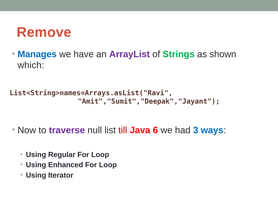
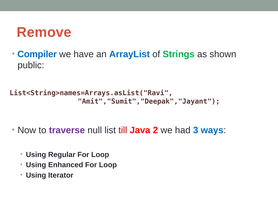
Manages: Manages -> Compiler
ArrayList colour: purple -> blue
which: which -> public
6: 6 -> 2
